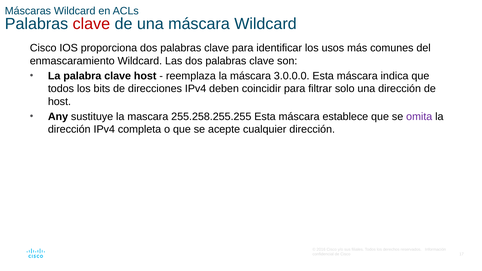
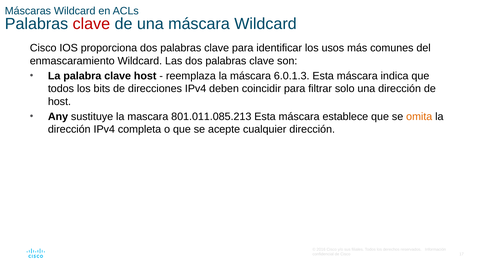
3.0.0.0: 3.0.0.0 -> 6.0.1.3
255.258.255.255: 255.258.255.255 -> 801.011.085.213
omita colour: purple -> orange
